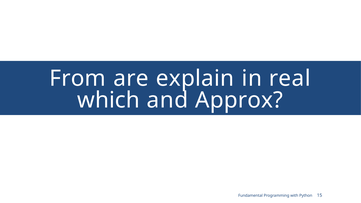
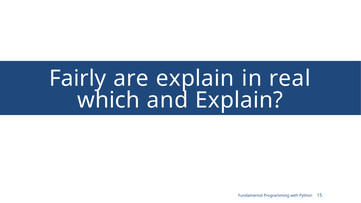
From: From -> Fairly
and Approx: Approx -> Explain
